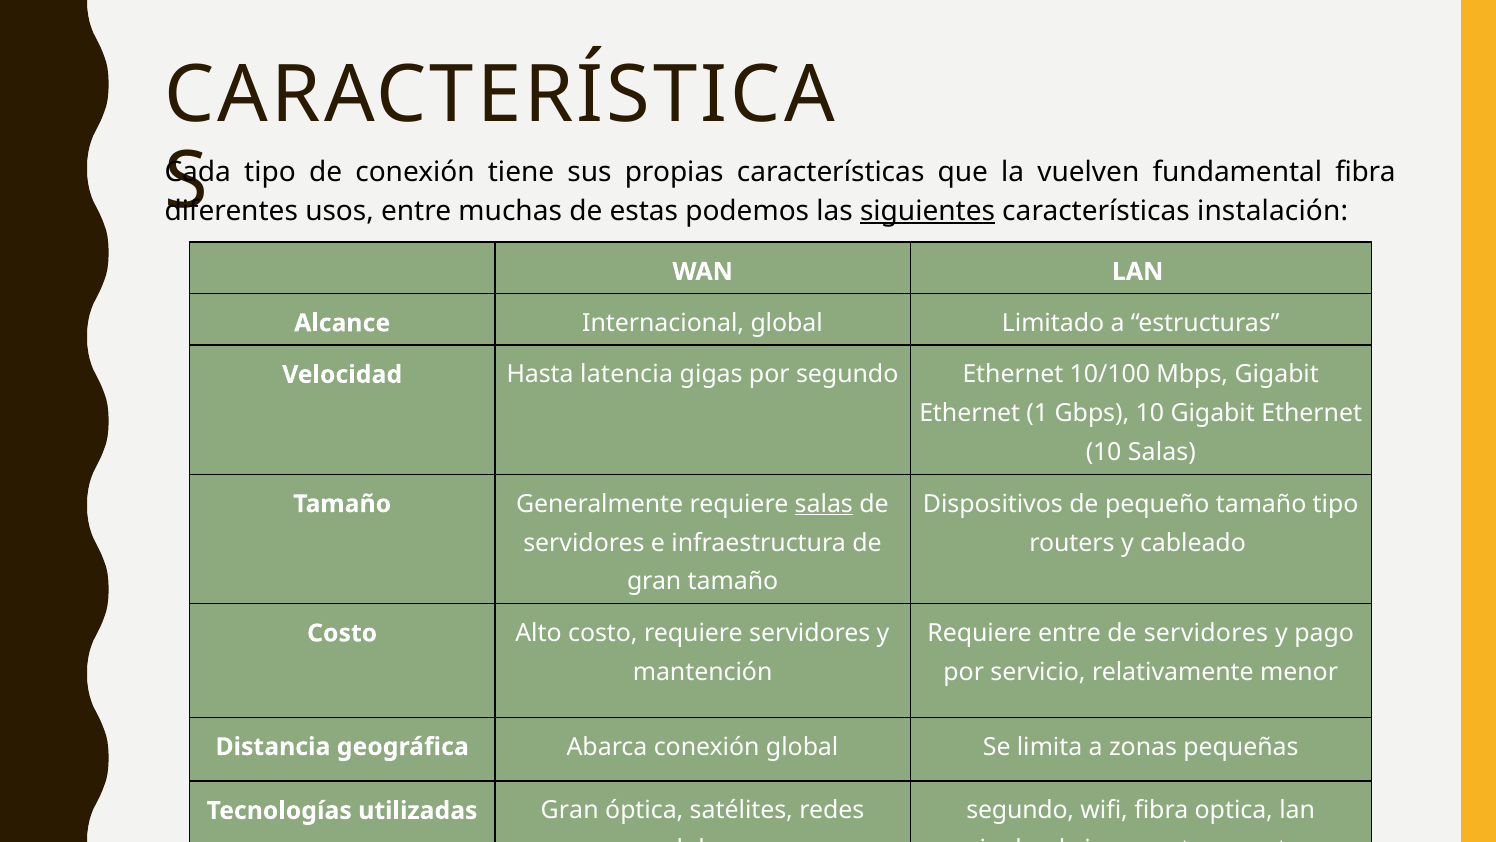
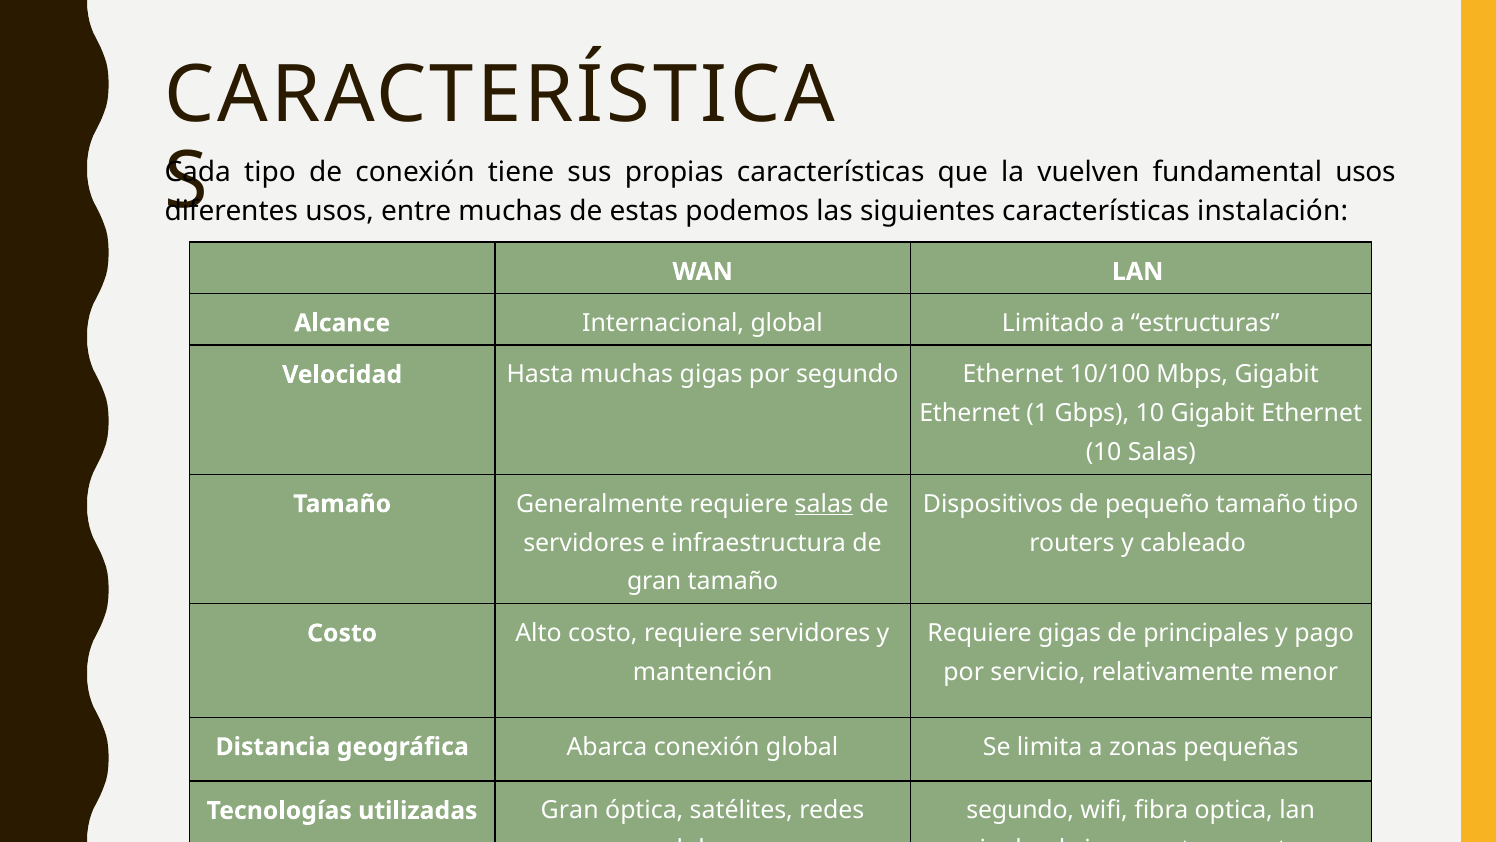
fundamental fibra: fibra -> usos
siguientes underline: present -> none
Hasta latencia: latencia -> muchas
Requiere entre: entre -> gigas
servidores at (1206, 633): servidores -> principales
